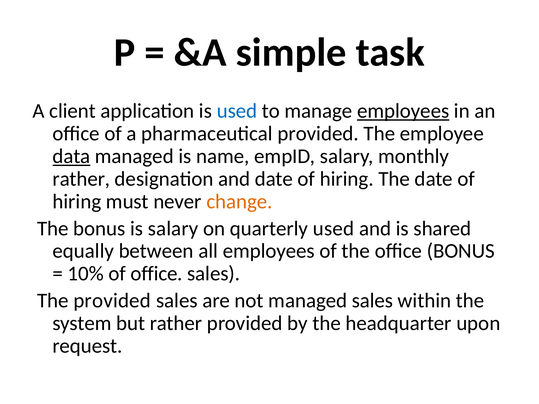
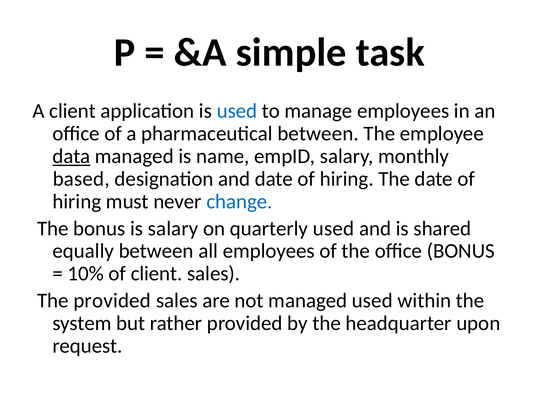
employees at (403, 111) underline: present -> none
pharmaceutical provided: provided -> between
rather at (81, 179): rather -> based
change colour: orange -> blue
of office: office -> client
managed sales: sales -> used
